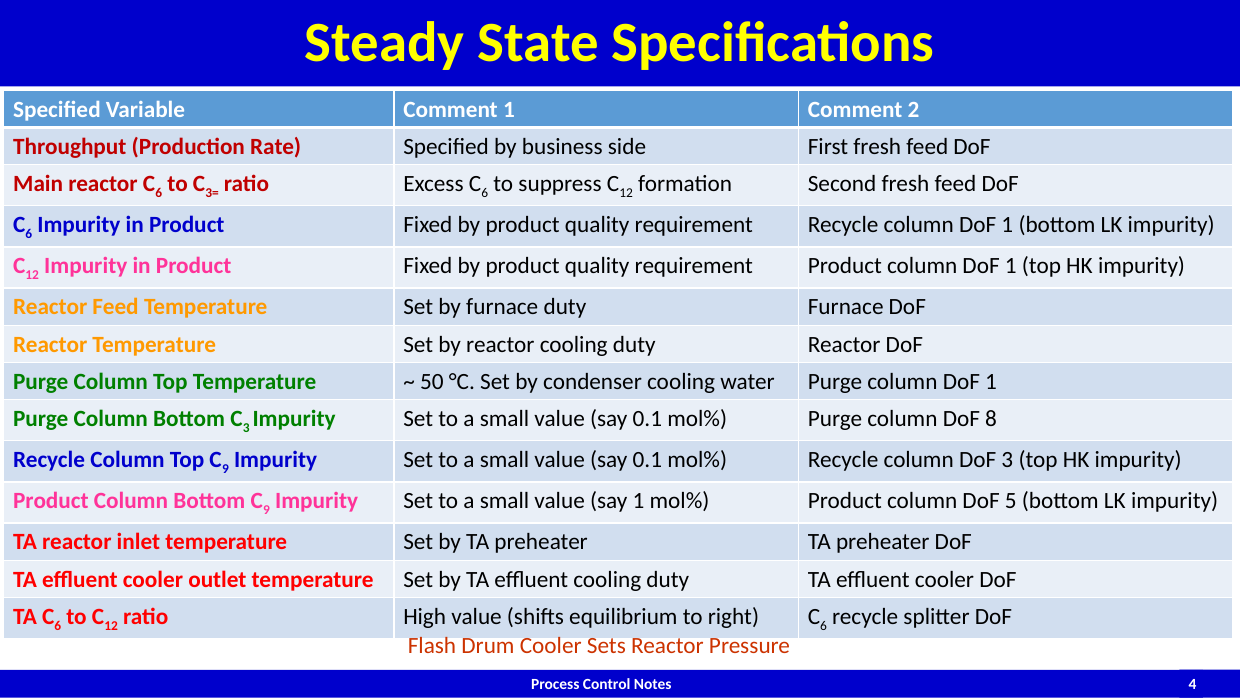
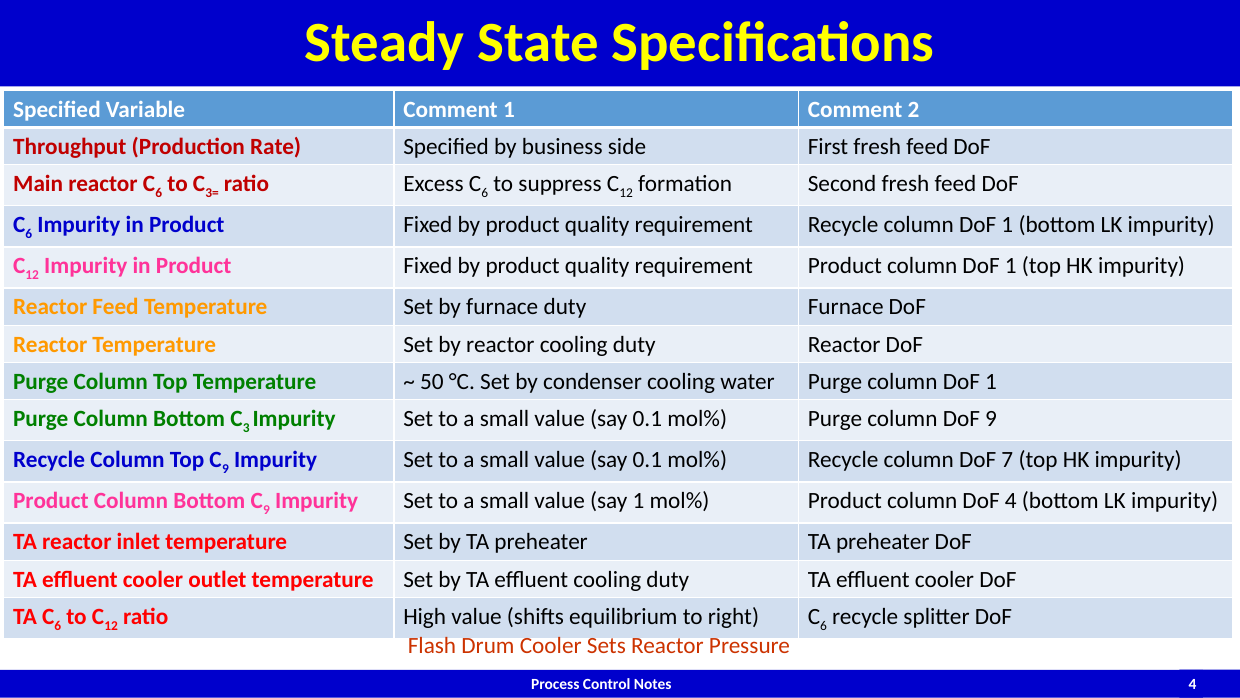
DoF 8: 8 -> 9
DoF 3: 3 -> 7
DoF 5: 5 -> 4
